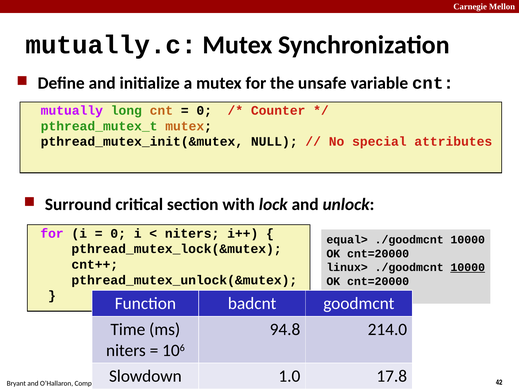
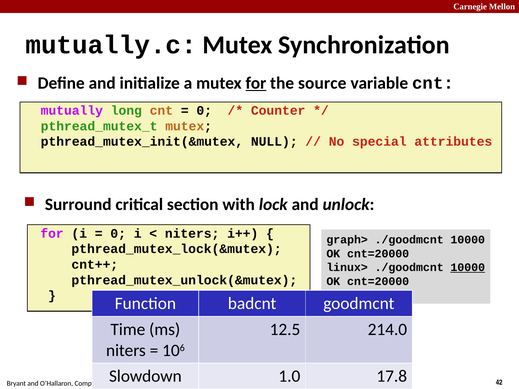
for at (256, 83) underline: none -> present
unsafe: unsafe -> source
equal>: equal> -> graph>
94.8: 94.8 -> 12.5
